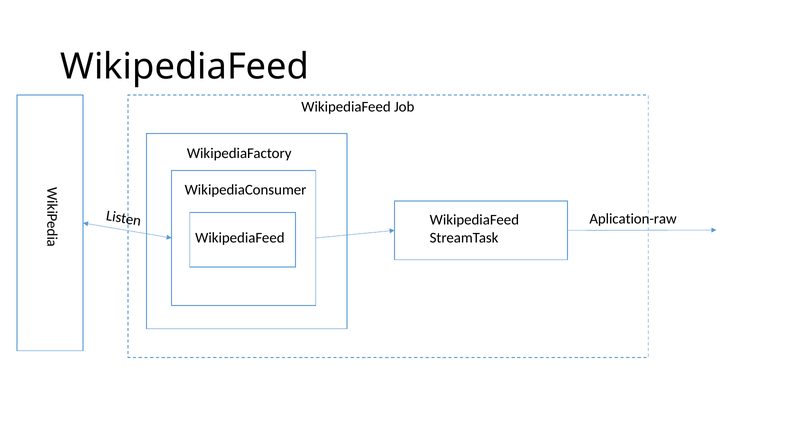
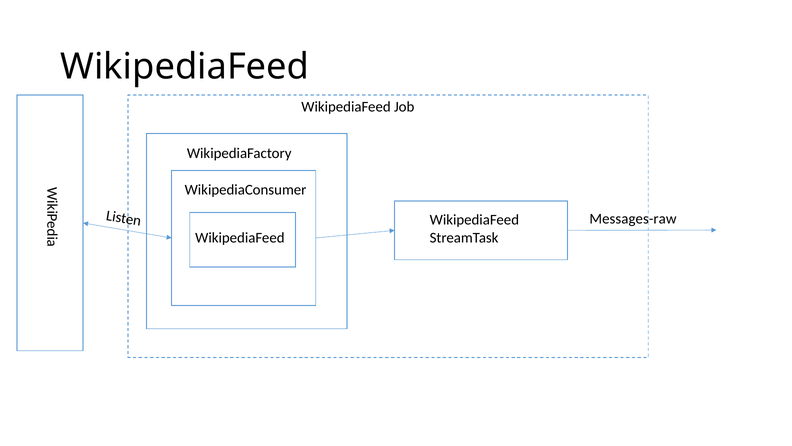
Aplication-raw: Aplication-raw -> Messages-raw
